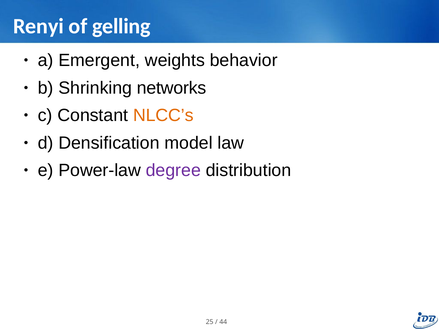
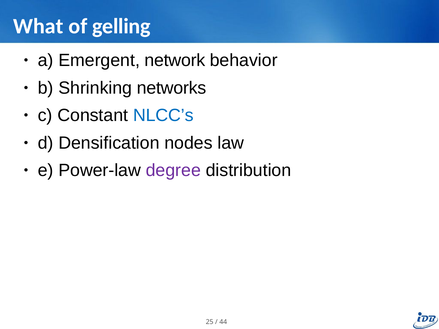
Renyi: Renyi -> What
weights: weights -> network
NLCC’s colour: orange -> blue
model: model -> nodes
